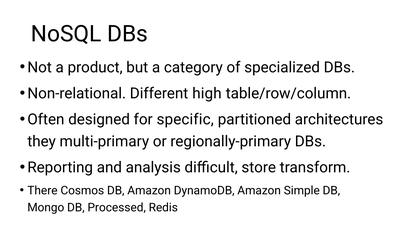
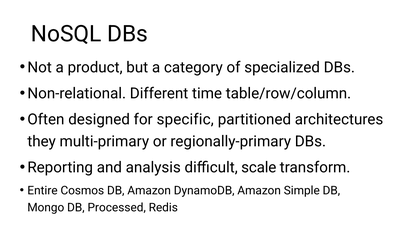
high: high -> time
store: store -> scale
There: There -> Entire
